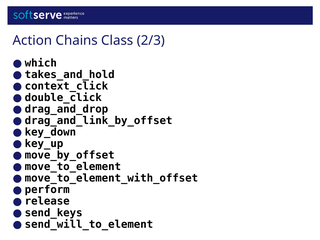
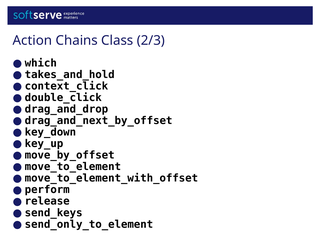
drag_and_link_by_offset: drag_and_link_by_offset -> drag_and_next_by_offset
send_will_to_element: send_will_to_element -> send_only_to_element
